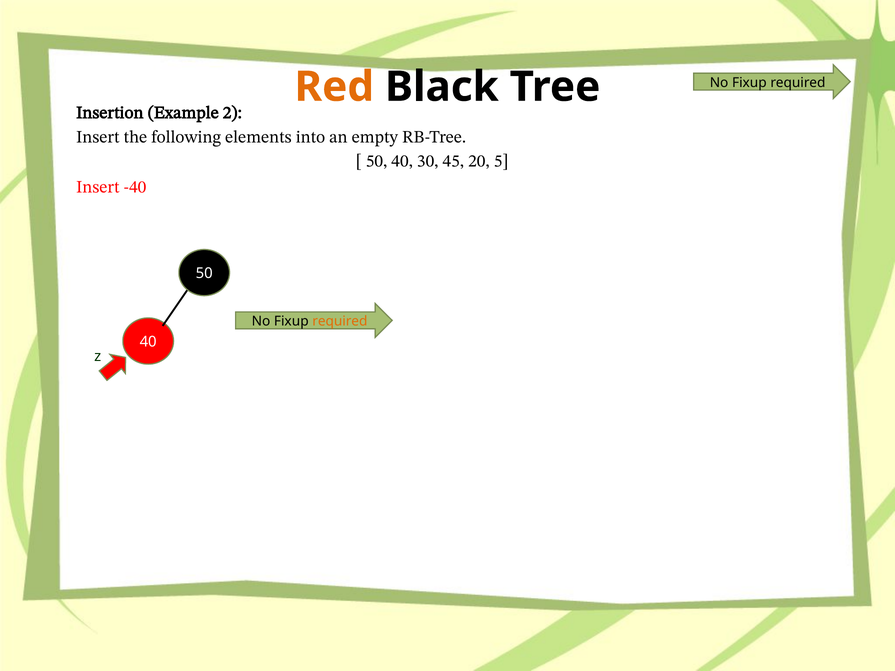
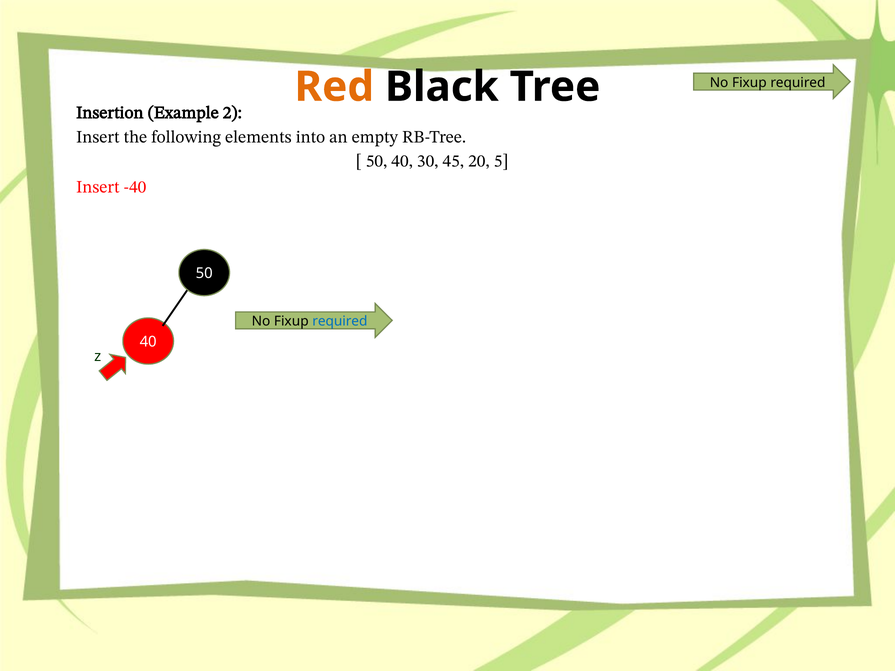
required at (340, 321) colour: orange -> blue
